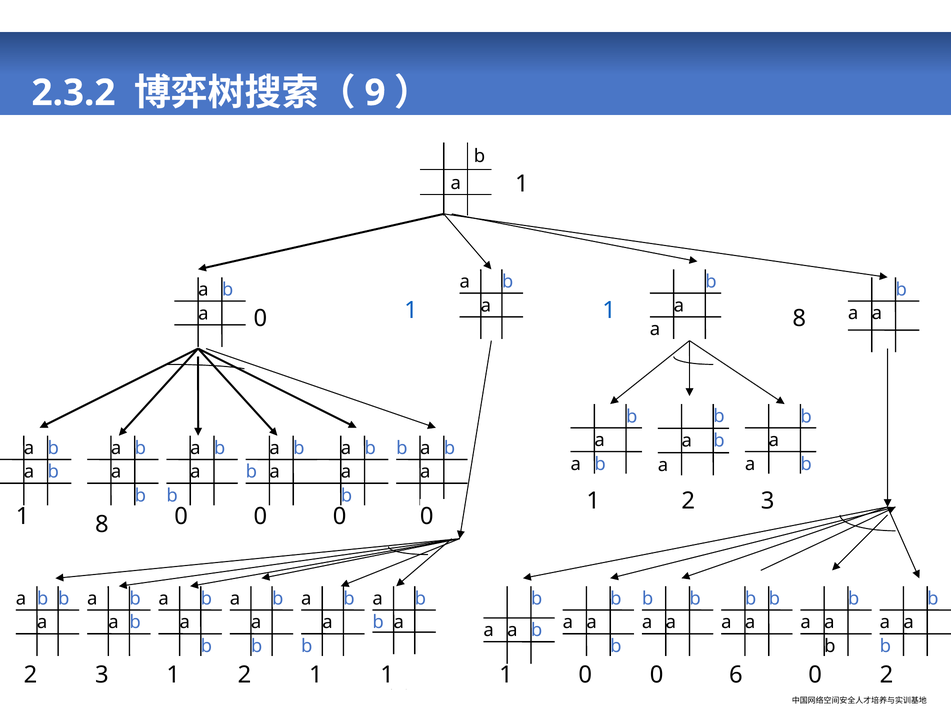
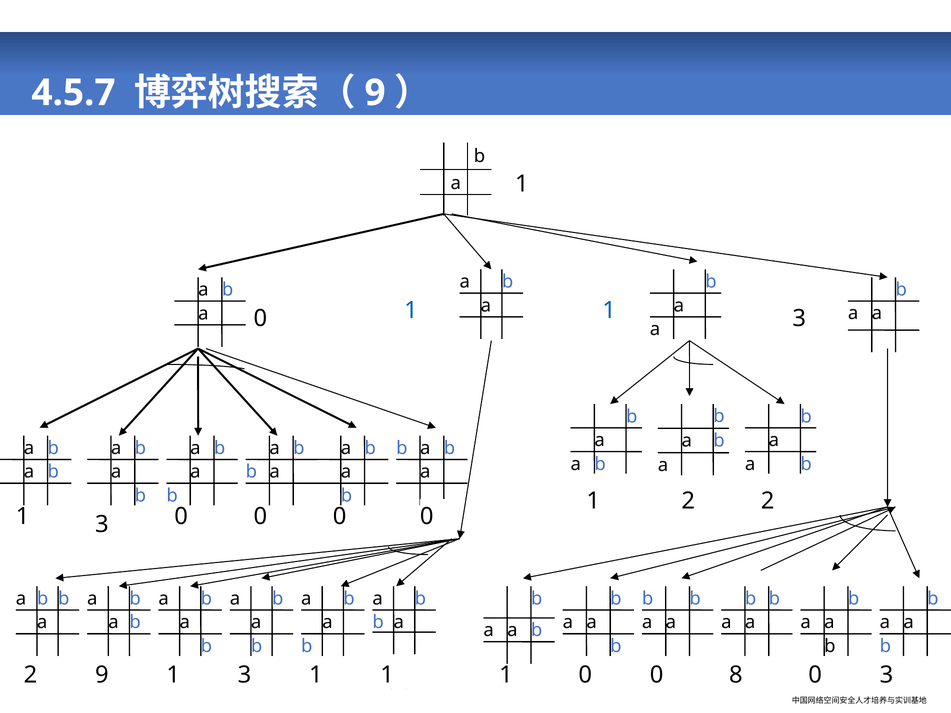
2.3.2: 2.3.2 -> 4.5.7
8 at (799, 319): 8 -> 3
1 2 3: 3 -> 2
8 at (102, 525): 8 -> 3
3 at (102, 675): 3 -> 9
2 at (245, 675): 2 -> 3
6: 6 -> 8
0 2: 2 -> 3
